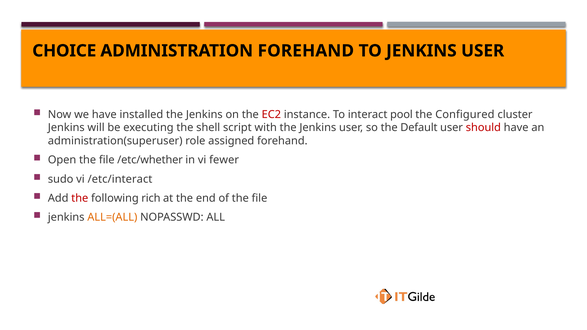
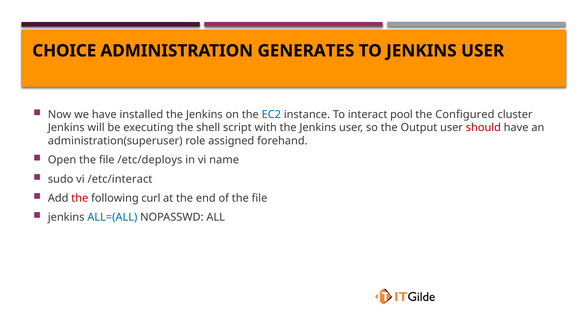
ADMINISTRATION FOREHAND: FOREHAND -> GENERATES
EC2 colour: red -> blue
Default: Default -> Output
/etc/whether: /etc/whether -> /etc/deploys
fewer: fewer -> name
rich: rich -> curl
ALL=(ALL colour: orange -> blue
